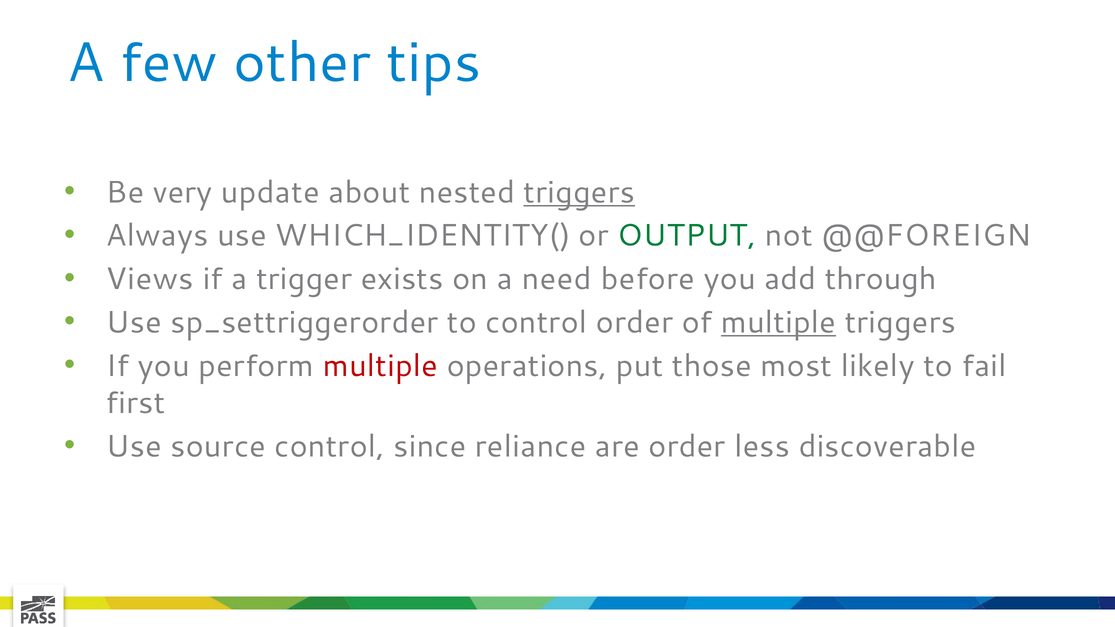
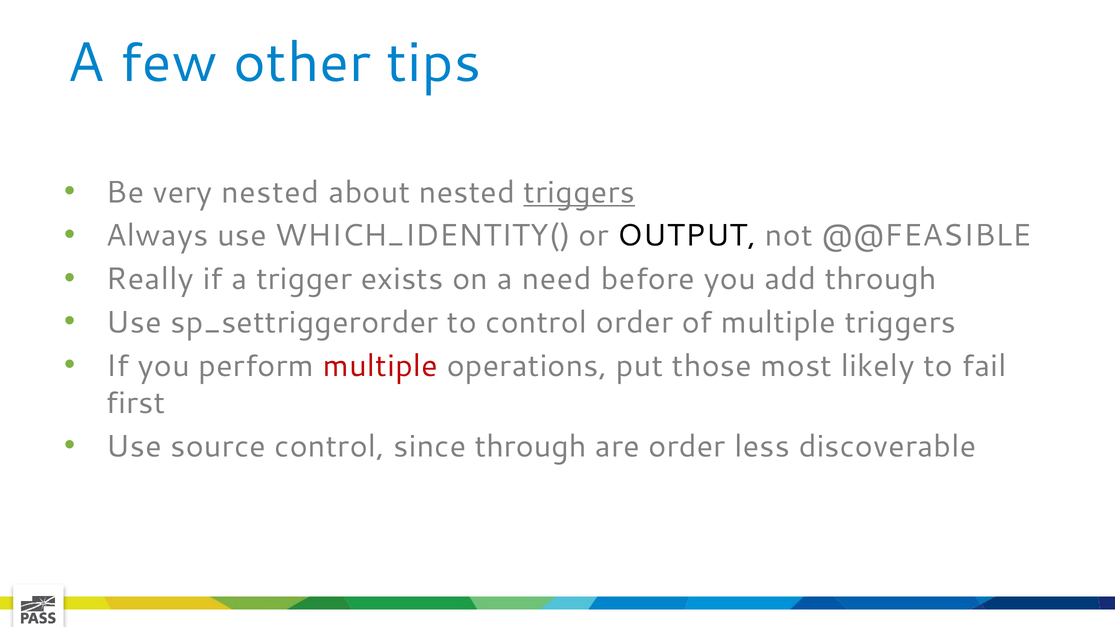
very update: update -> nested
OUTPUT colour: green -> black
@@FOREIGN: @@FOREIGN -> @@FEASIBLE
Views: Views -> Really
multiple at (778, 323) underline: present -> none
since reliance: reliance -> through
